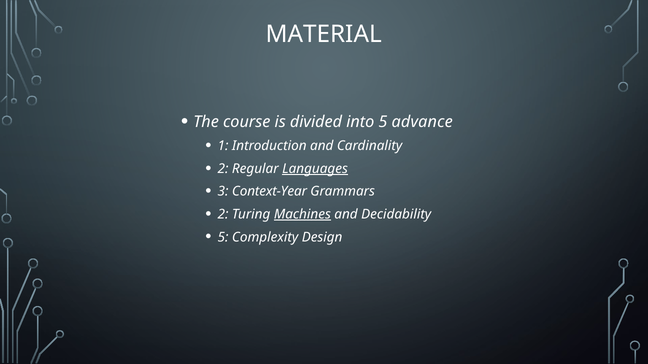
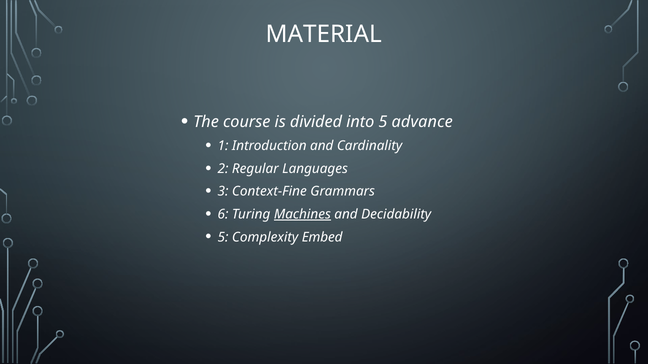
Languages underline: present -> none
Context-Year: Context-Year -> Context-Fine
2 at (223, 215): 2 -> 6
Design: Design -> Embed
